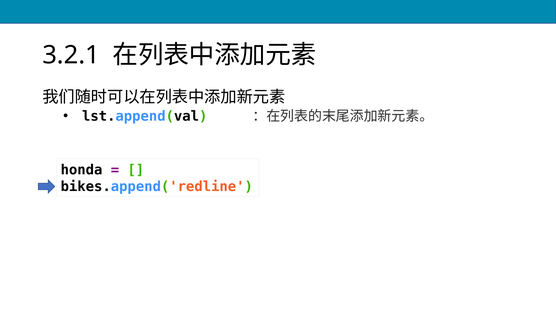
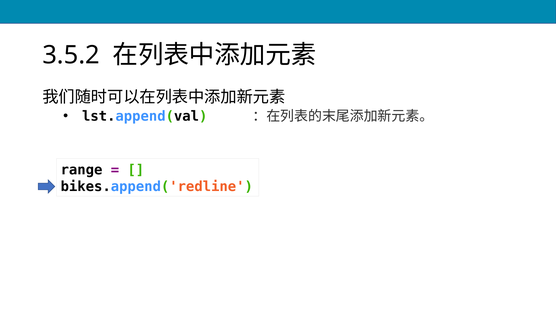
3.2.1: 3.2.1 -> 3.5.2
honda: honda -> range
